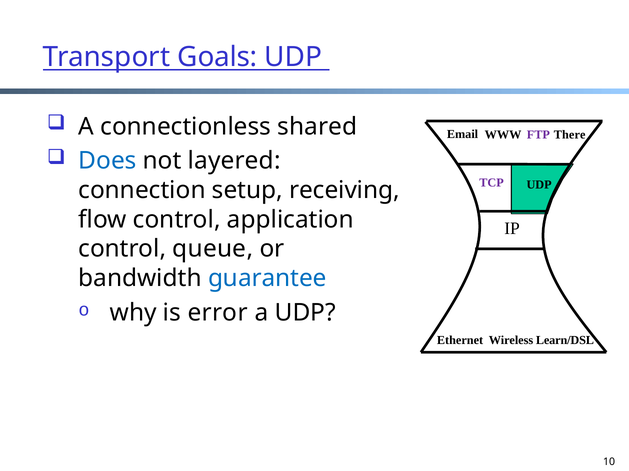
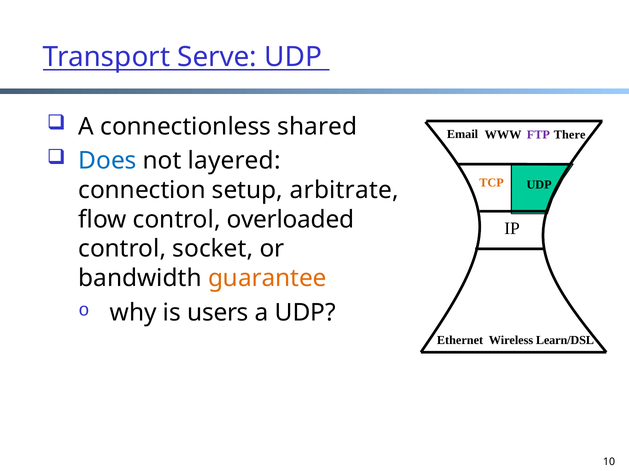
Goals: Goals -> Serve
TCP colour: purple -> orange
receiving: receiving -> arbitrate
application: application -> overloaded
queue: queue -> socket
guarantee colour: blue -> orange
error: error -> users
